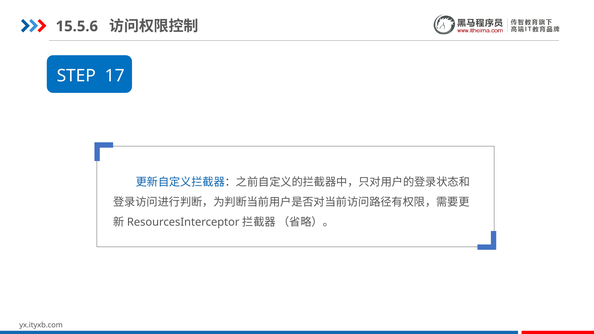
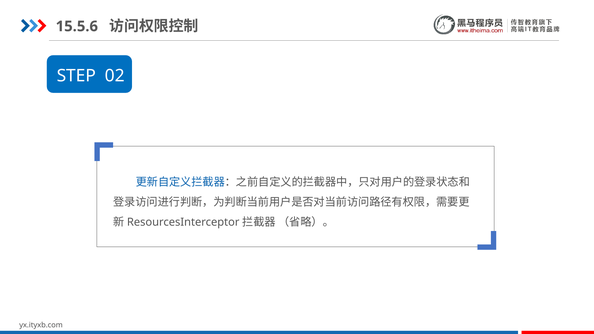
17: 17 -> 02
